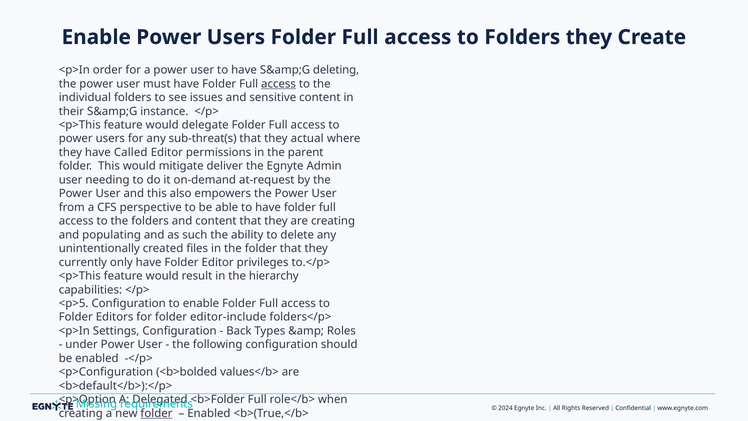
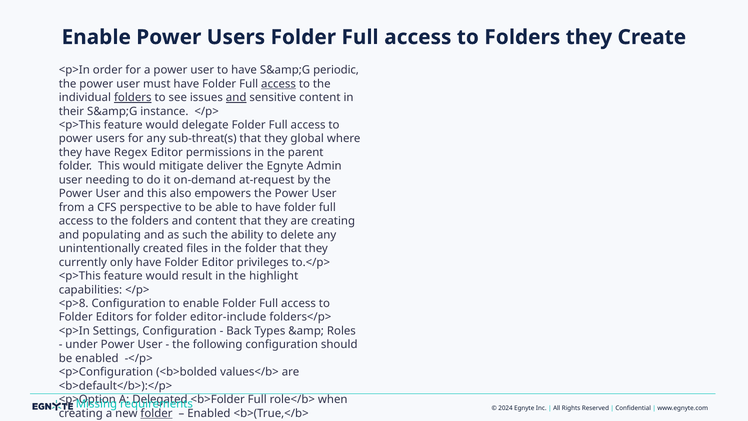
deleting: deleting -> periodic
folders at (133, 97) underline: none -> present
and at (236, 97) underline: none -> present
actual: actual -> global
Called: Called -> Regex
hierarchy: hierarchy -> highlight
<p>5: <p>5 -> <p>8
